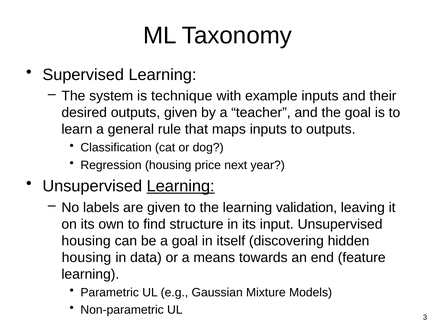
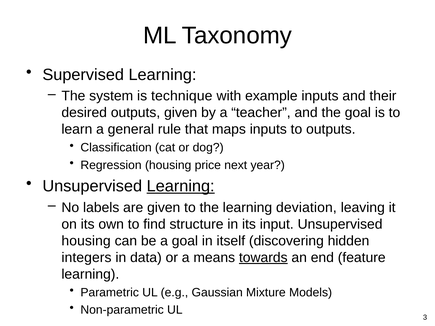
validation: validation -> deviation
housing at (86, 258): housing -> integers
towards underline: none -> present
